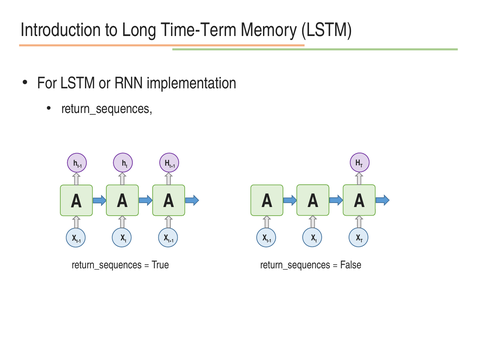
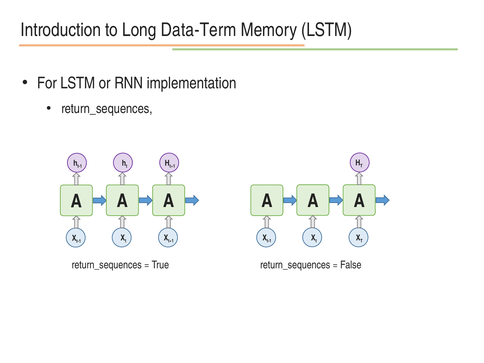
Time-Term: Time-Term -> Data-Term
